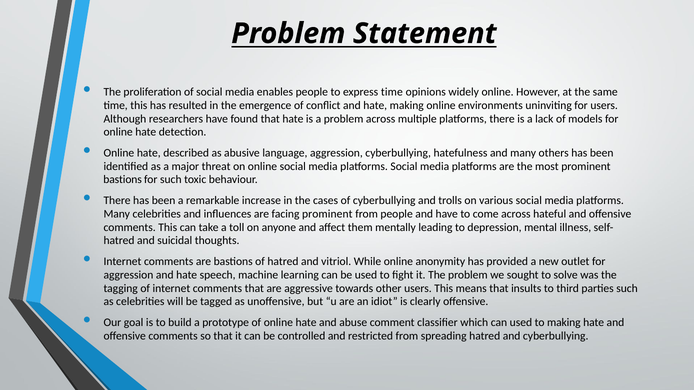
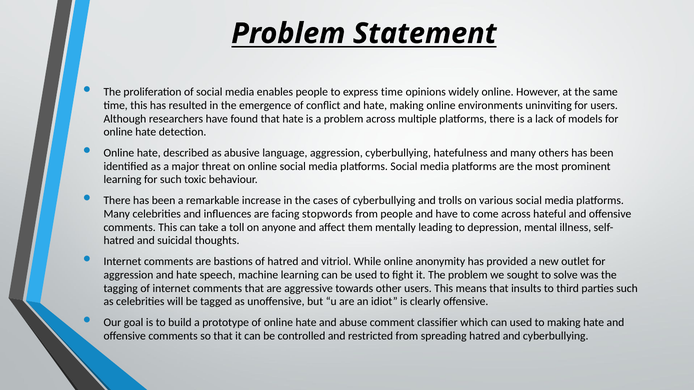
bastions at (123, 180): bastions -> learning
facing prominent: prominent -> stopwords
